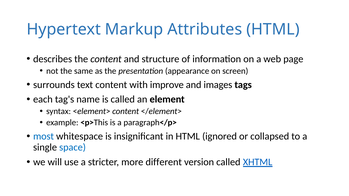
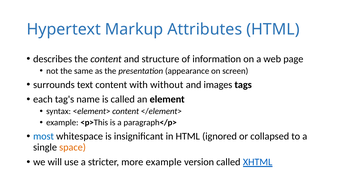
improve: improve -> without
space colour: blue -> orange
more different: different -> example
